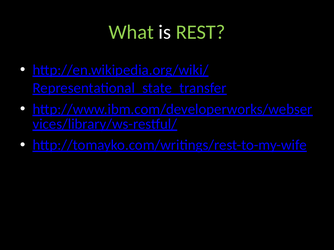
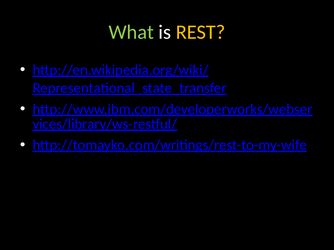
REST colour: light green -> yellow
